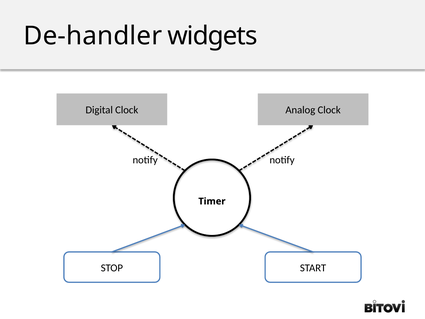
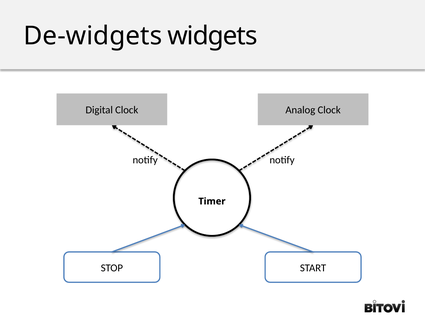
De-handler: De-handler -> De-widgets
